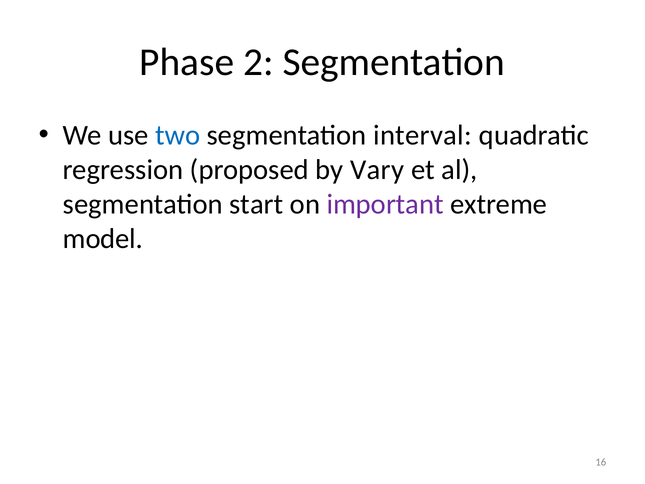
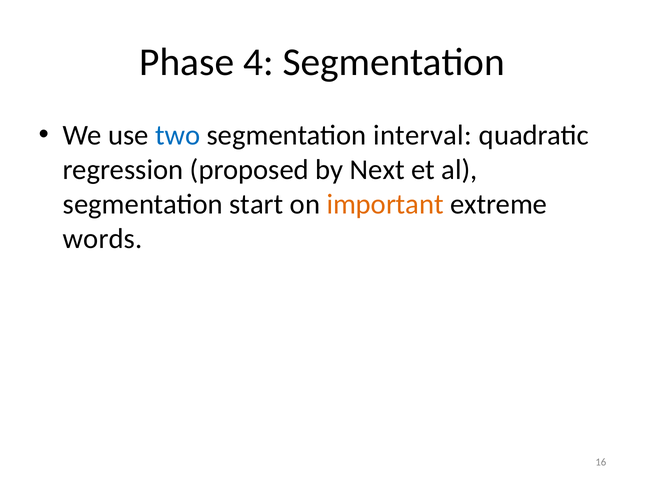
2: 2 -> 4
Vary: Vary -> Next
important colour: purple -> orange
model: model -> words
